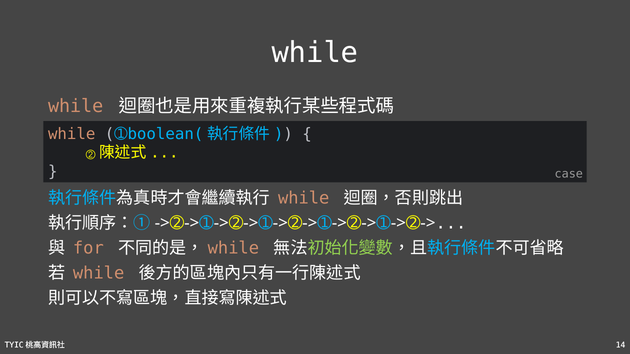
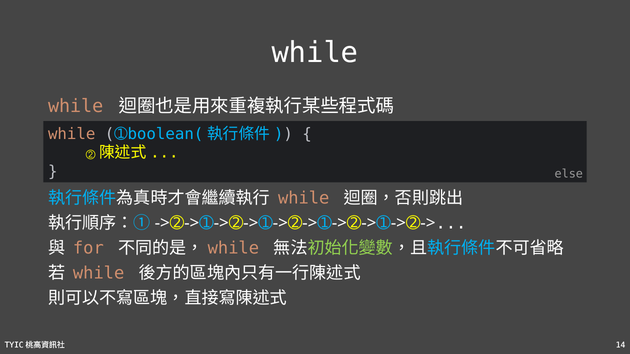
case: case -> else
